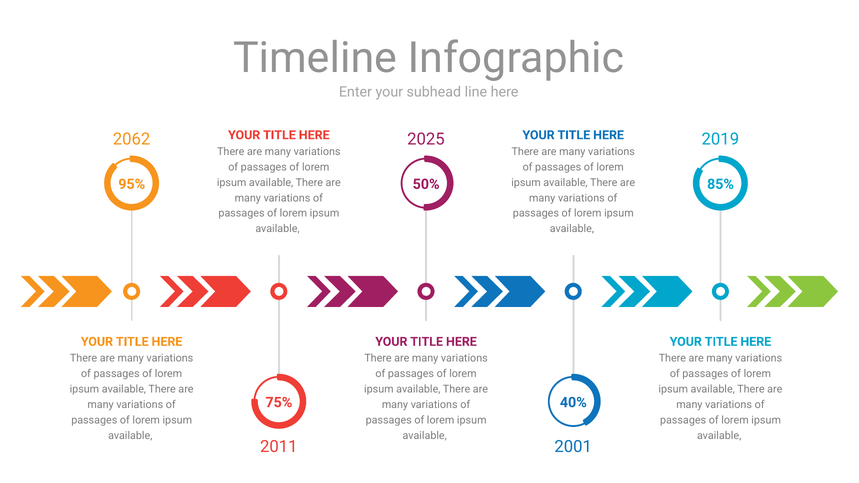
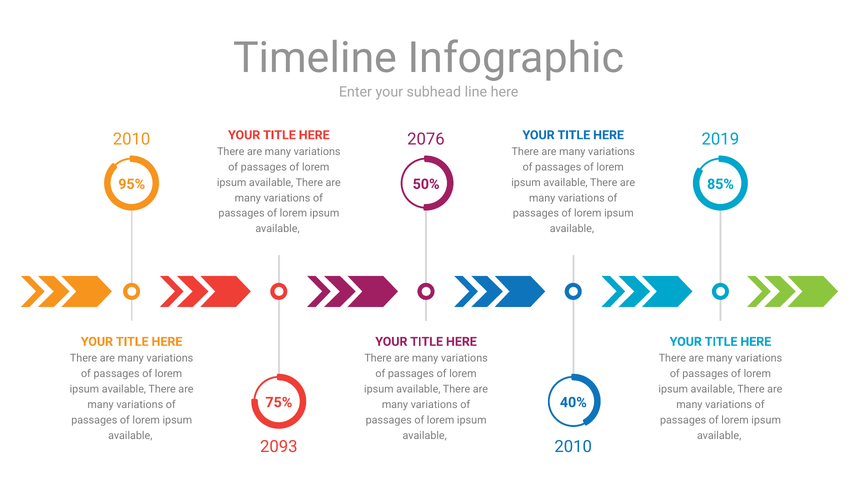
2062 at (132, 139): 2062 -> 2010
2025: 2025 -> 2076
2011: 2011 -> 2093
2001 at (573, 447): 2001 -> 2010
